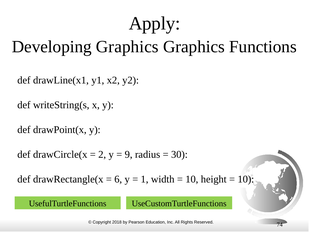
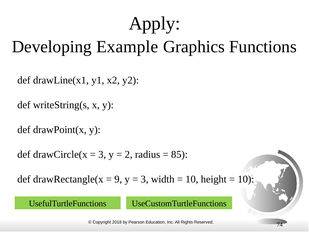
Developing Graphics: Graphics -> Example
2 at (102, 154): 2 -> 3
9: 9 -> 2
30: 30 -> 85
6: 6 -> 9
1 at (145, 179): 1 -> 3
